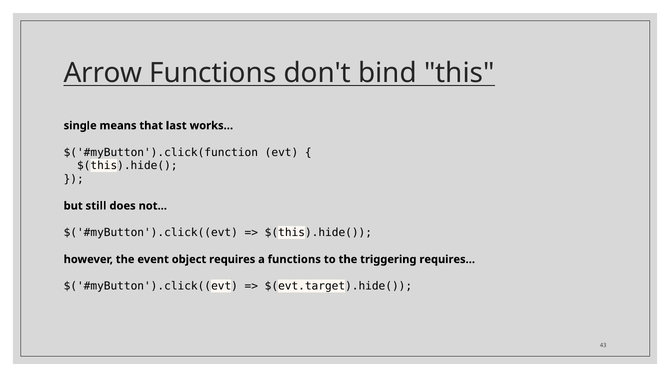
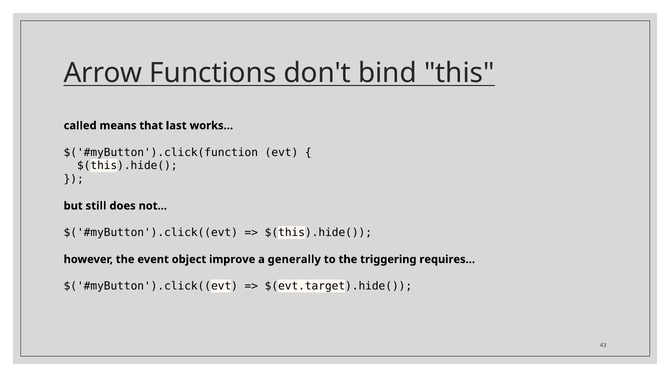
single: single -> called
requires: requires -> improve
a functions: functions -> generally
